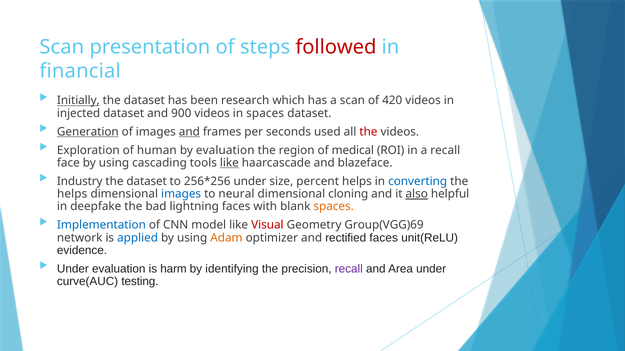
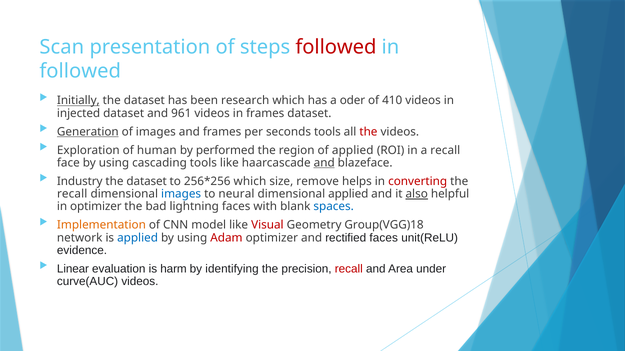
financial at (80, 71): financial -> followed
a scan: scan -> oder
420: 420 -> 410
900: 900 -> 961
in spaces: spaces -> frames
and at (189, 132) underline: present -> none
seconds used: used -> tools
by evaluation: evaluation -> performed
of medical: medical -> applied
like at (229, 163) underline: present -> none
and at (324, 163) underline: none -> present
under at (250, 182): under -> which
percent: percent -> remove
converting colour: blue -> red
helps at (72, 194): helps -> recall
dimensional cloning: cloning -> applied
in deepfake: deepfake -> optimizer
spaces at (334, 207) colour: orange -> blue
Implementation colour: blue -> orange
Group(VGG)69: Group(VGG)69 -> Group(VGG)18
Adam colour: orange -> red
Under at (73, 269): Under -> Linear
recall at (349, 269) colour: purple -> red
curve(AUC testing: testing -> videos
